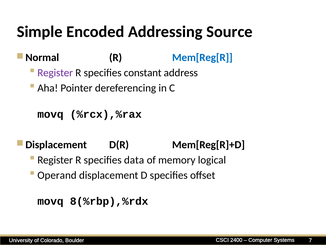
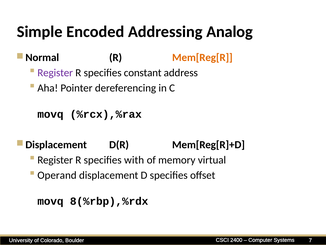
Source: Source -> Analog
Mem[Reg[R colour: blue -> orange
data: data -> with
logical: logical -> virtual
